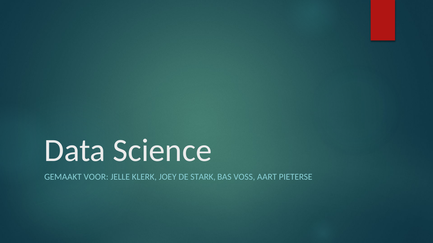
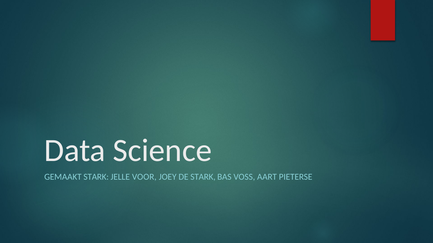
GEMAAKT VOOR: VOOR -> STARK
KLERK: KLERK -> VOOR
